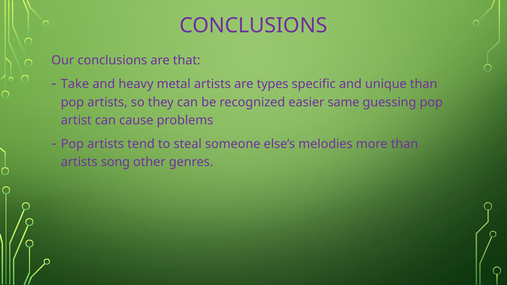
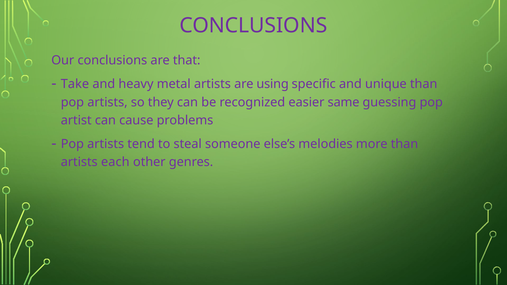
types: types -> using
song: song -> each
